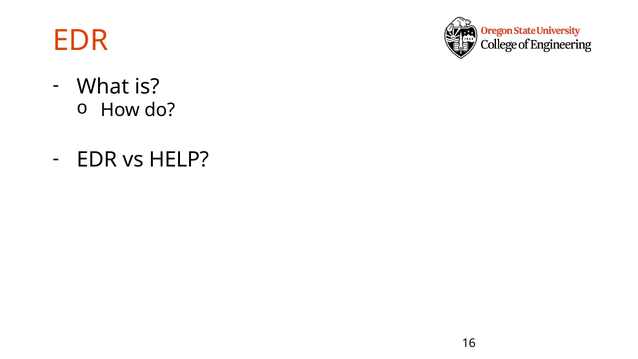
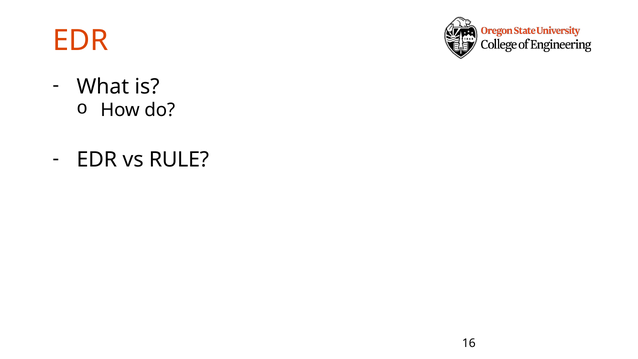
HELP: HELP -> RULE
